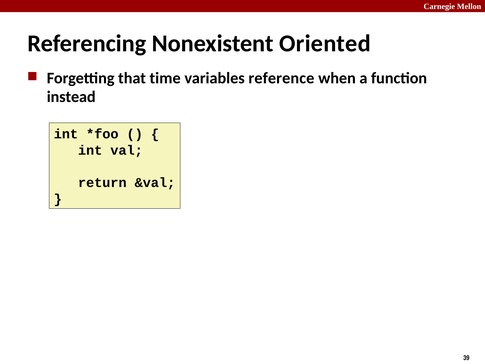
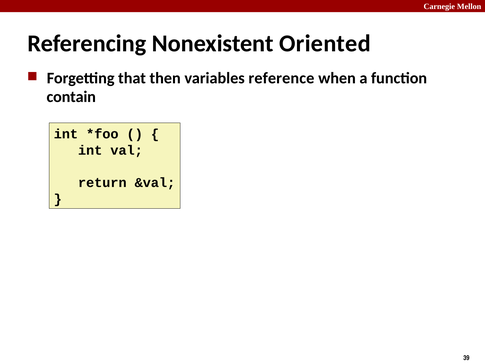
time: time -> then
instead: instead -> contain
